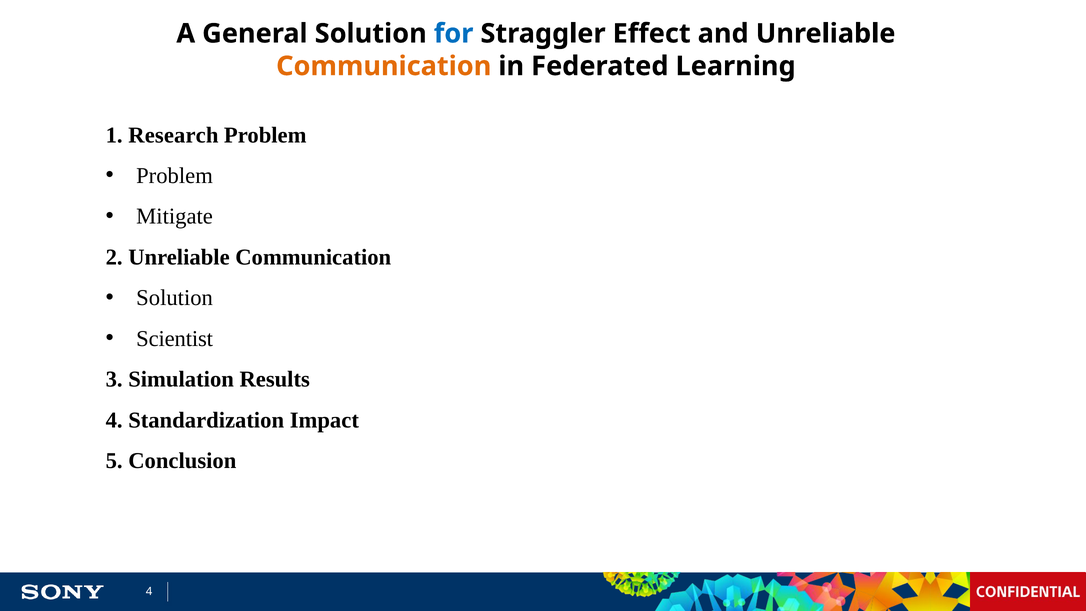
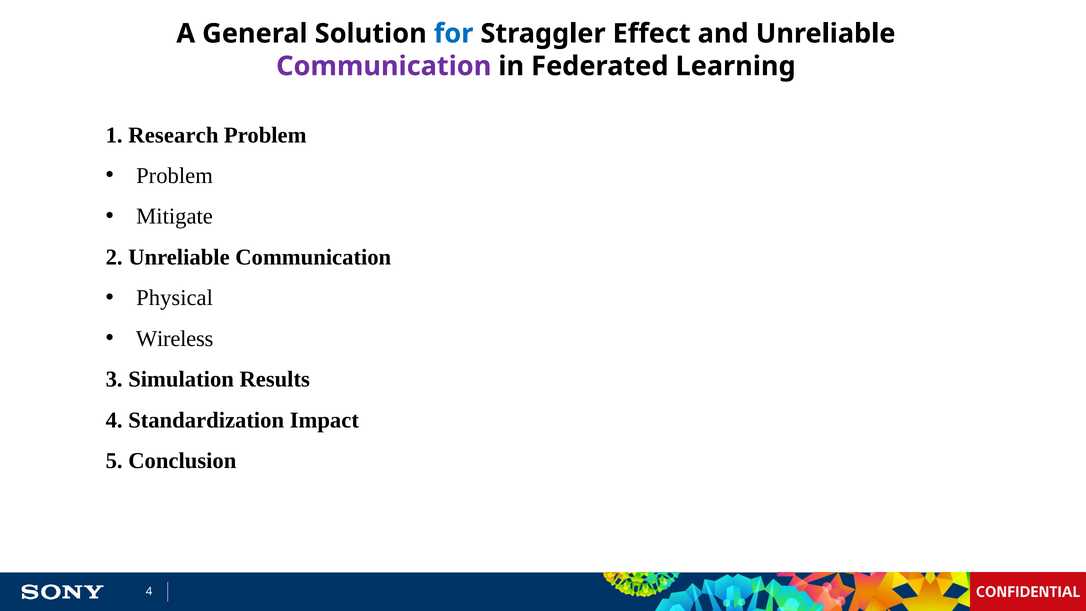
Communication at (384, 66) colour: orange -> purple
Solution at (175, 298): Solution -> Physical
Scientist: Scientist -> Wireless
